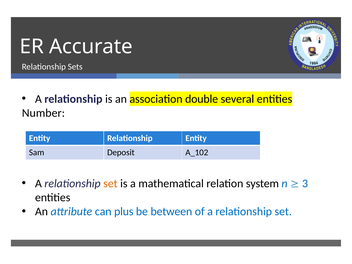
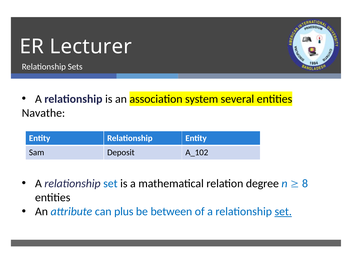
Accurate: Accurate -> Lecturer
double: double -> system
Number: Number -> Navathe
set at (110, 183) colour: orange -> blue
system: system -> degree
3: 3 -> 8
set at (283, 212) underline: none -> present
